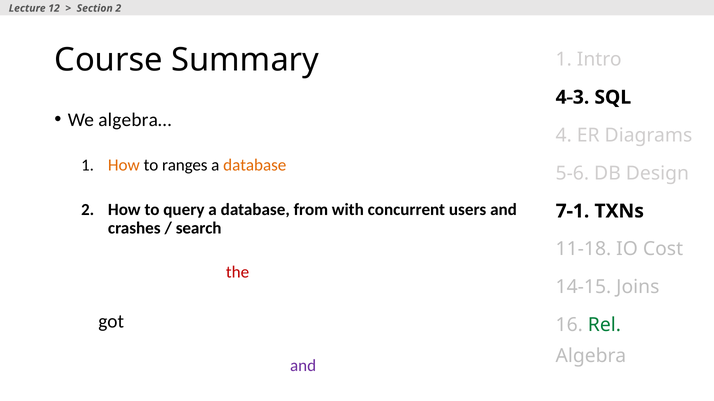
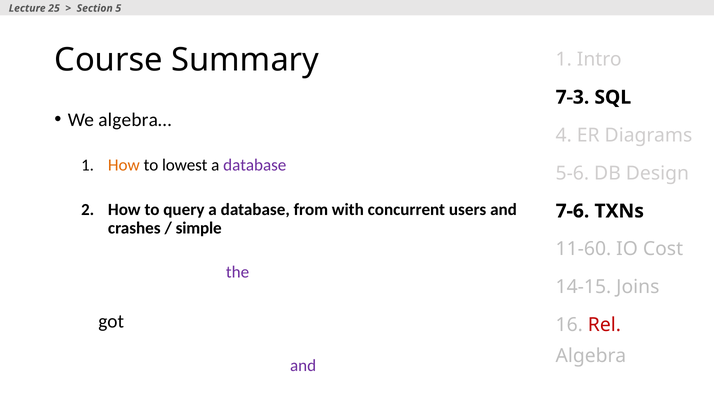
12: 12 -> 25
Section 2: 2 -> 5
4-3: 4-3 -> 7-3
ranges: ranges -> lowest
database at (255, 165) colour: orange -> purple
7-1: 7-1 -> 7-6
search: search -> simple
11-18: 11-18 -> 11-60
the at (238, 273) colour: red -> purple
Rel colour: green -> red
